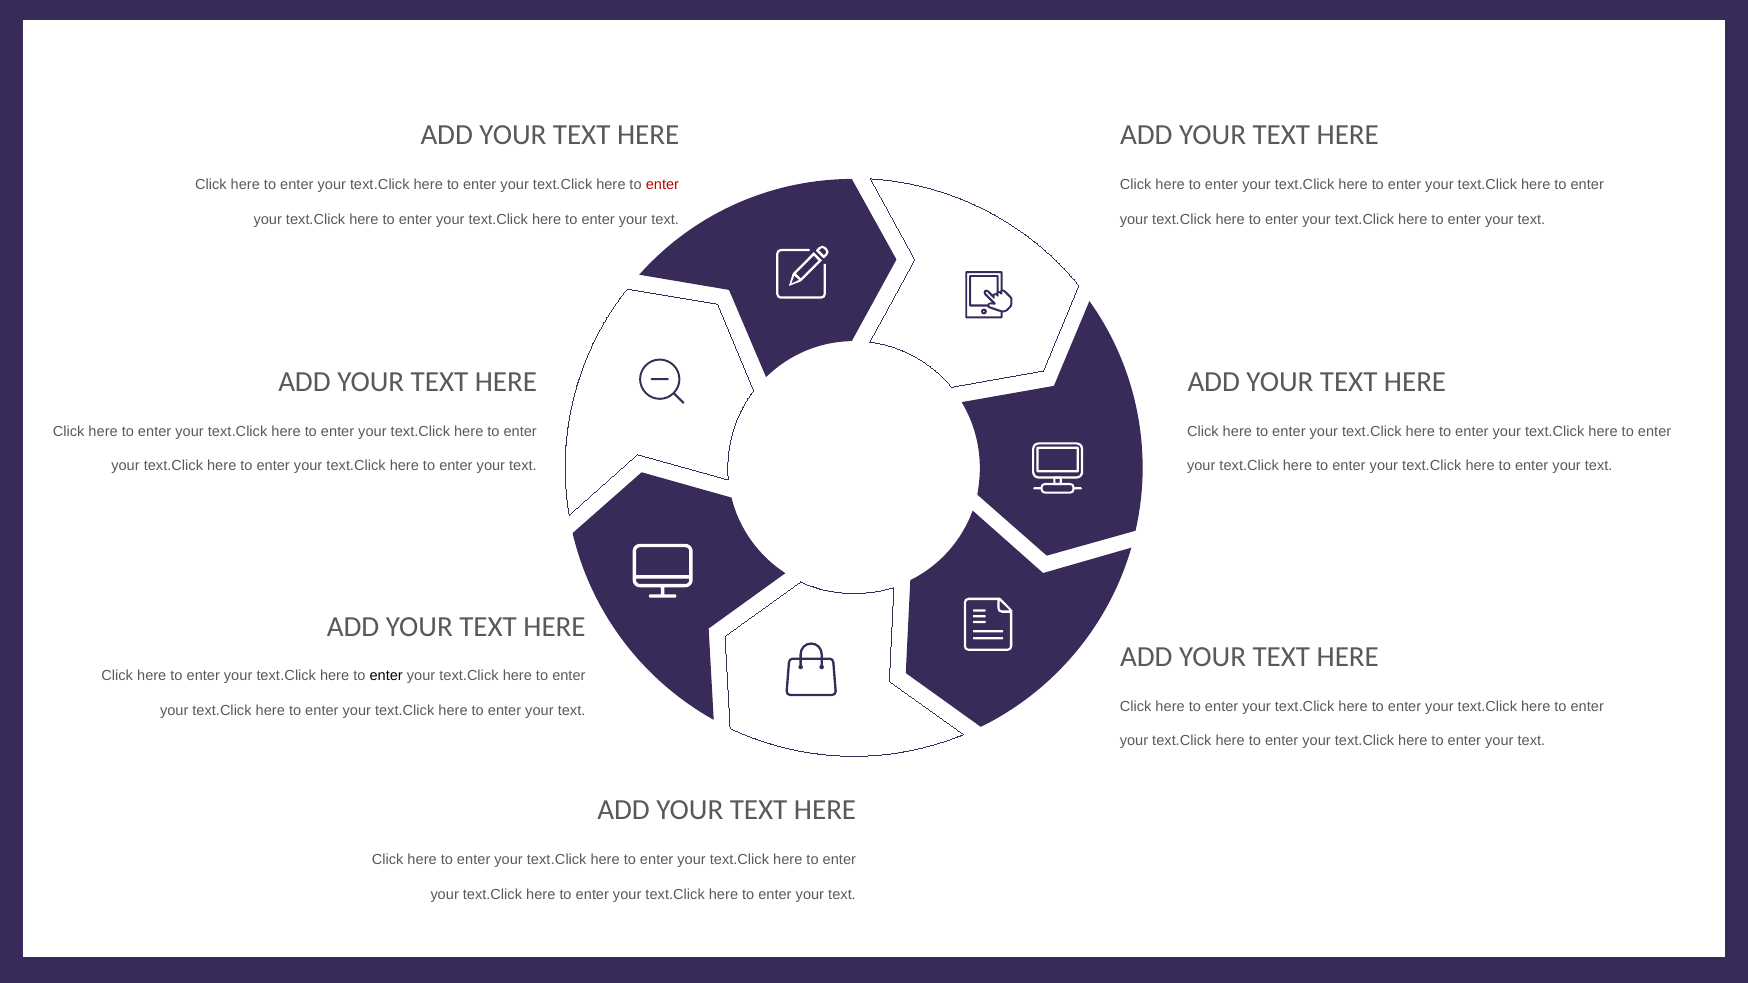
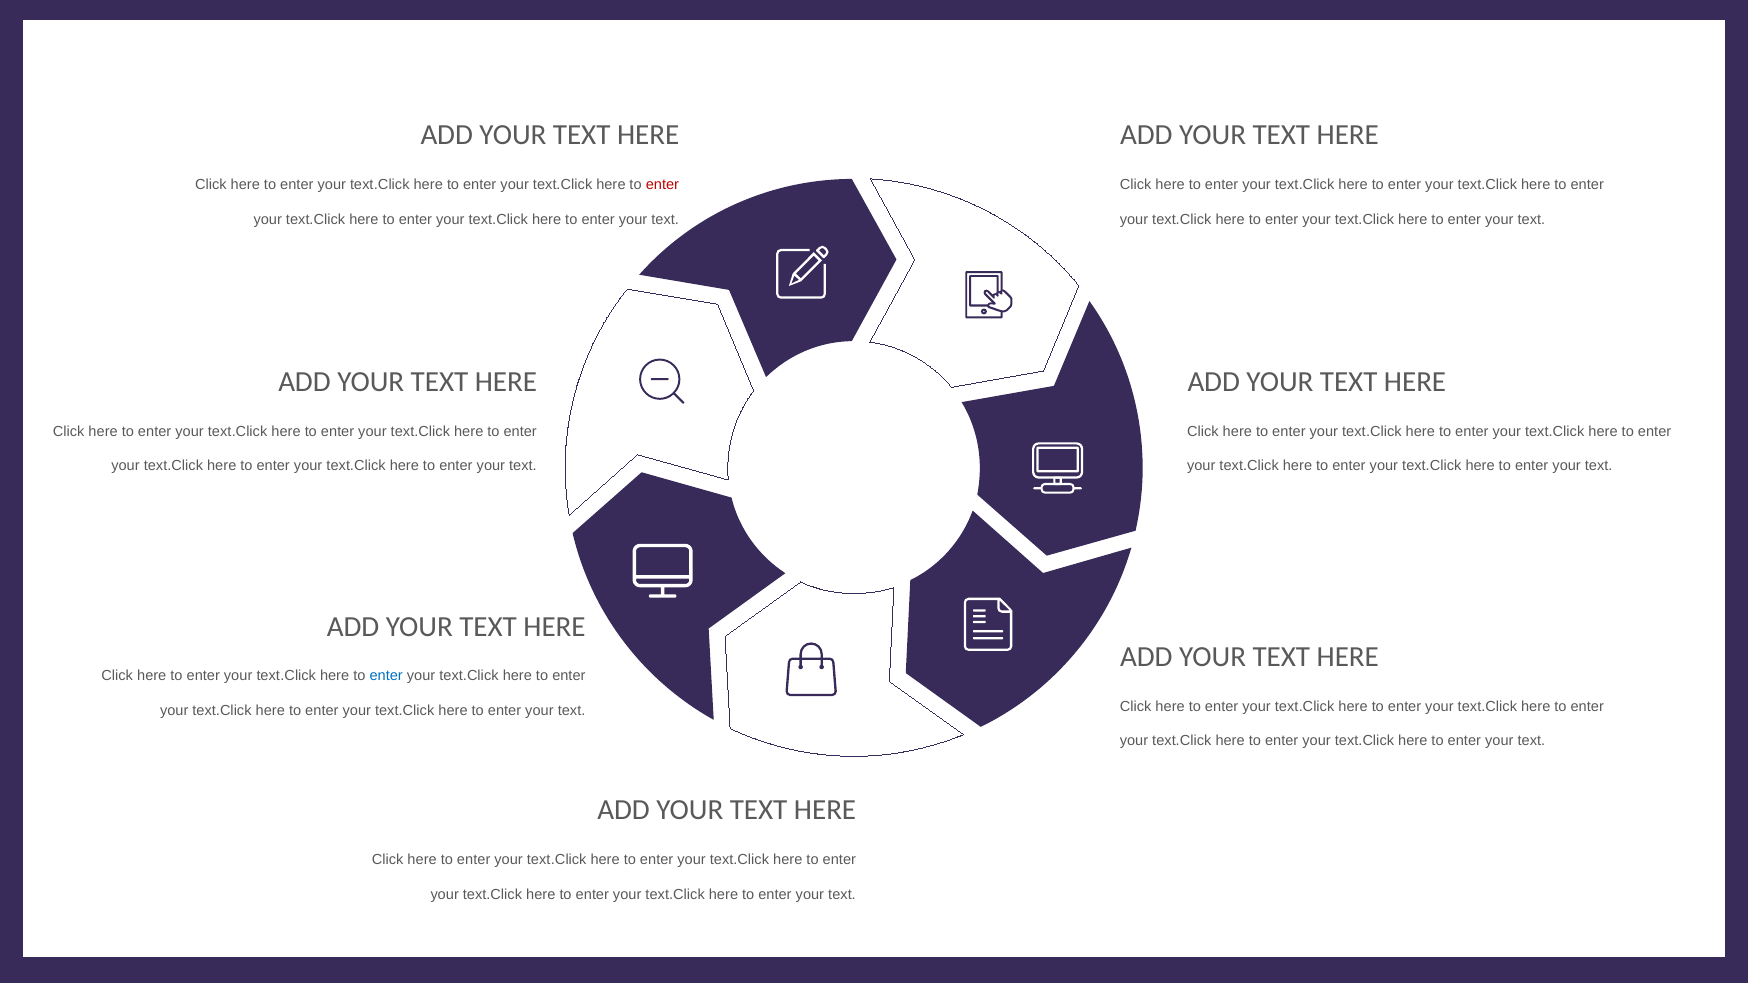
enter at (386, 676) colour: black -> blue
